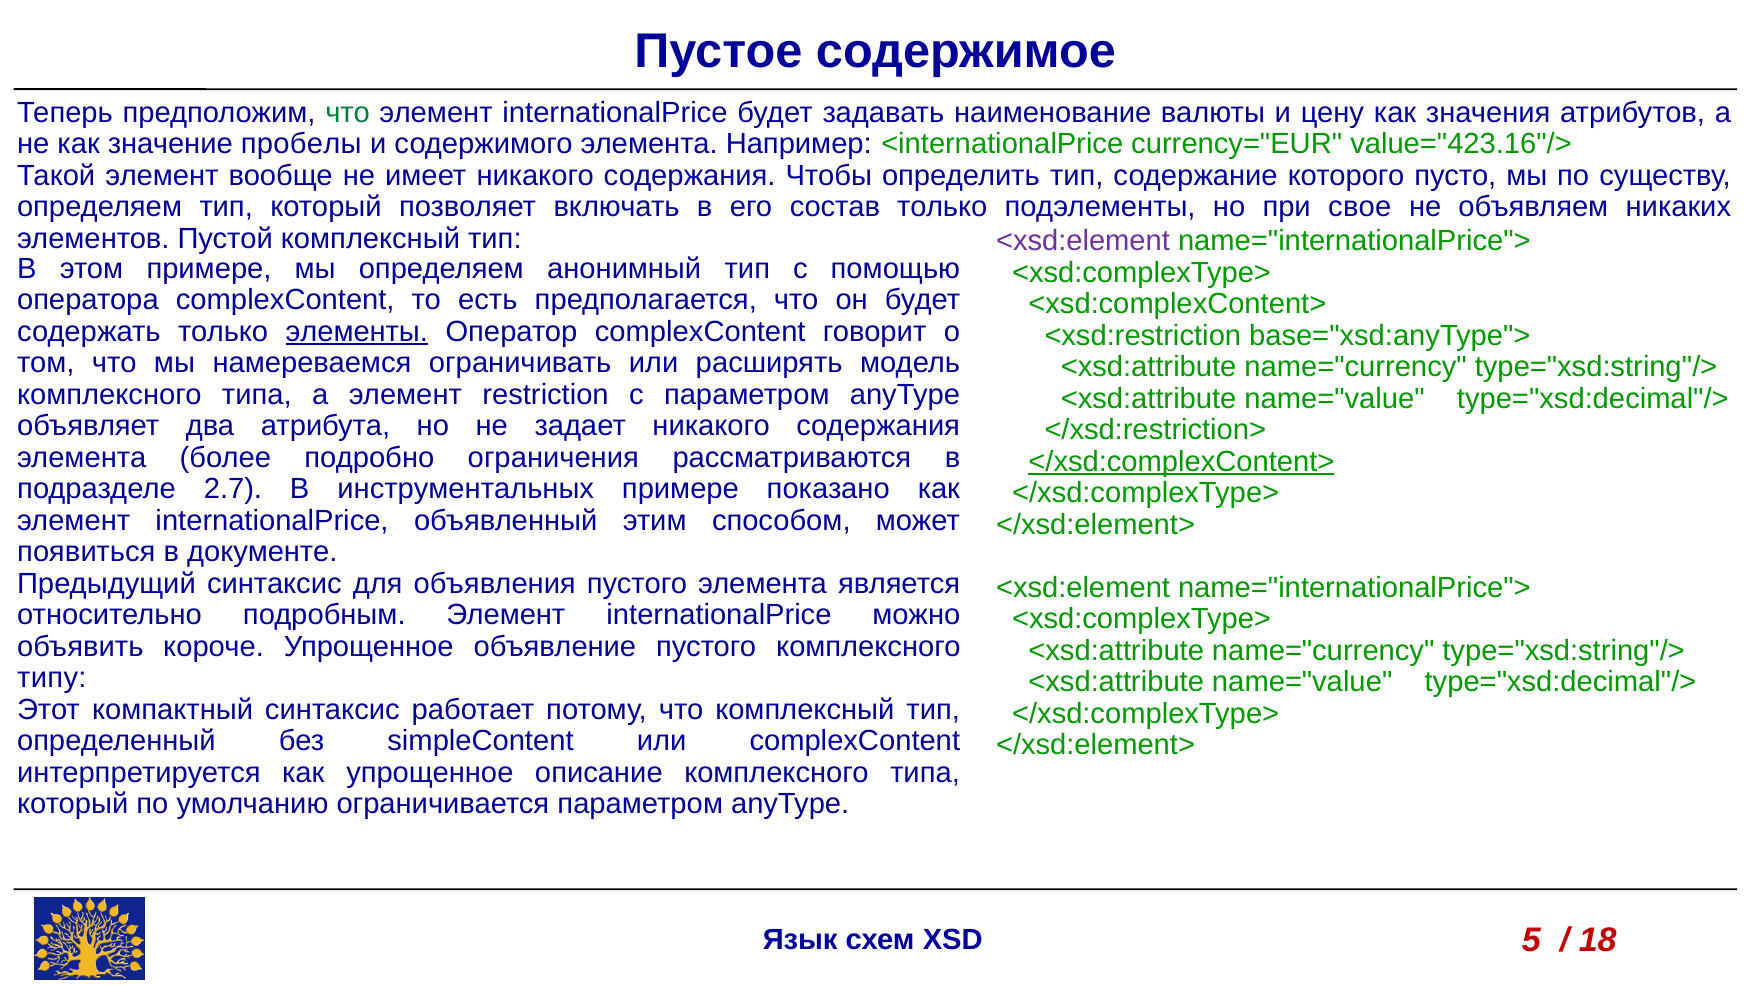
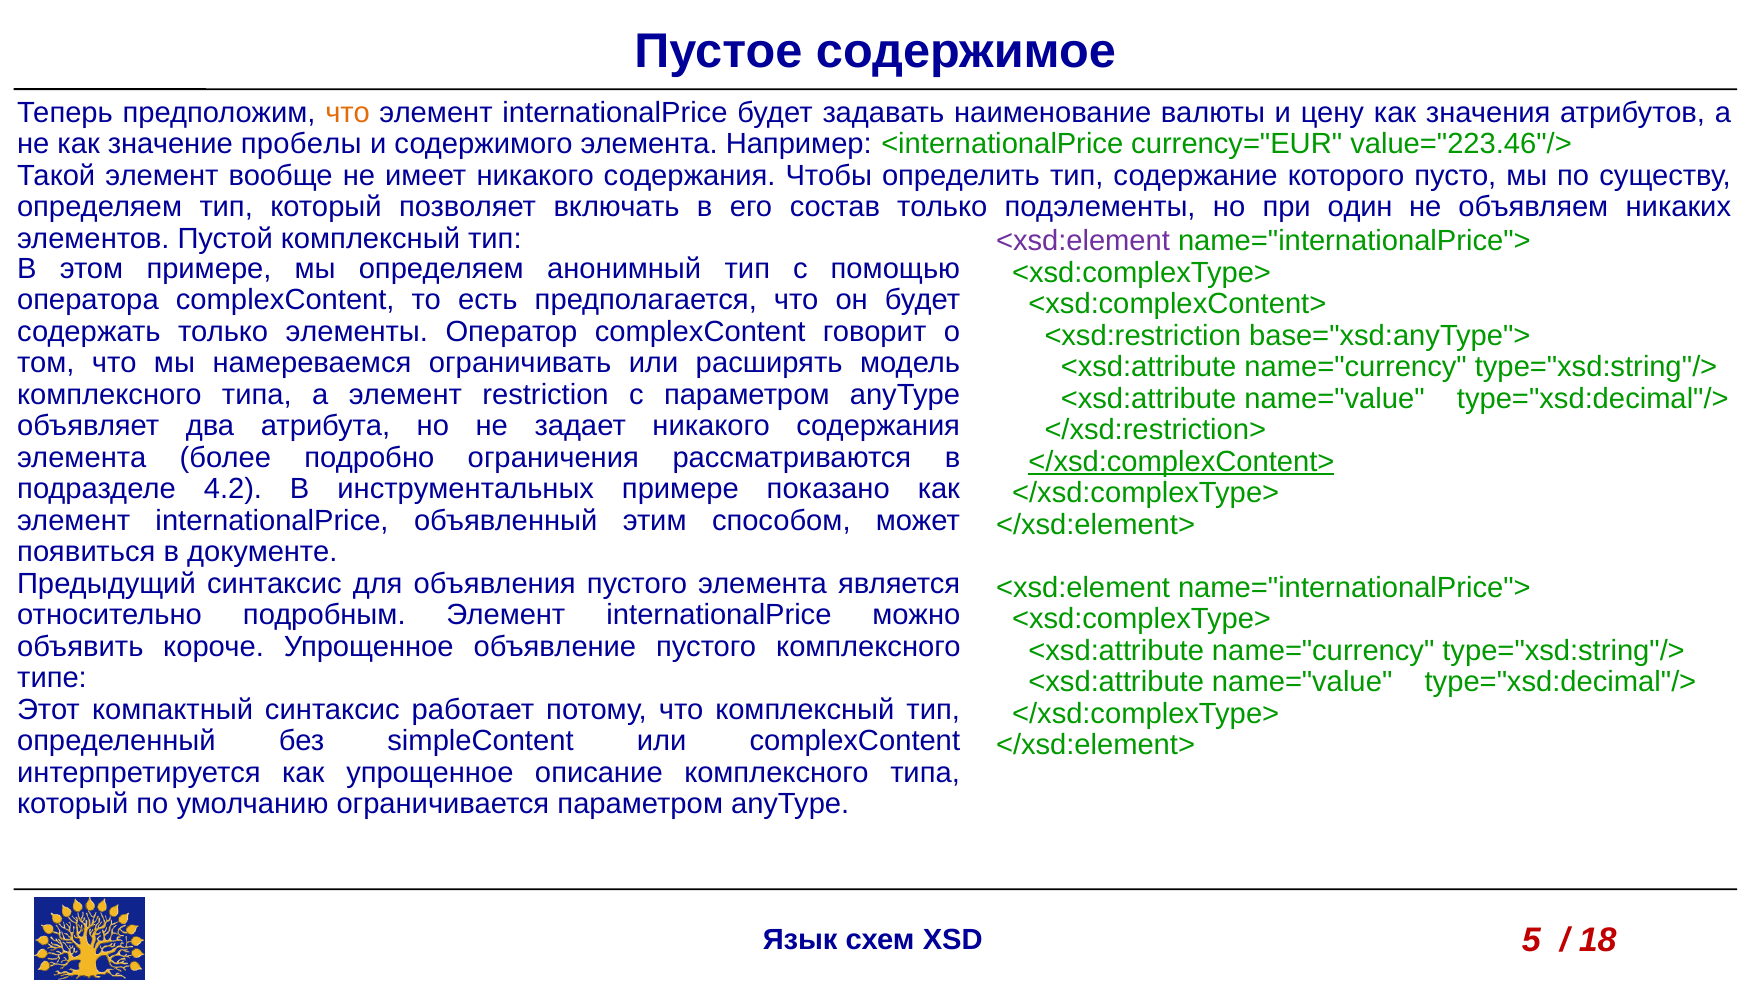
что at (348, 113) colour: green -> orange
value="423.16"/>: value="423.16"/> -> value="223.46"/>
свое: свое -> один
элементы underline: present -> none
2.7: 2.7 -> 4.2
типу: типу -> типе
